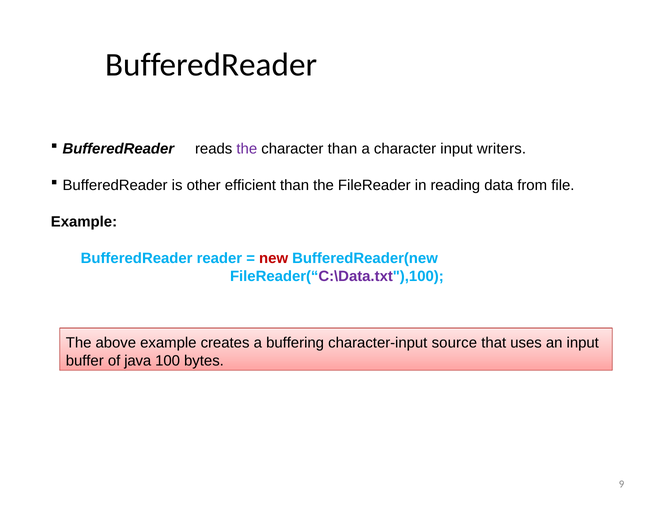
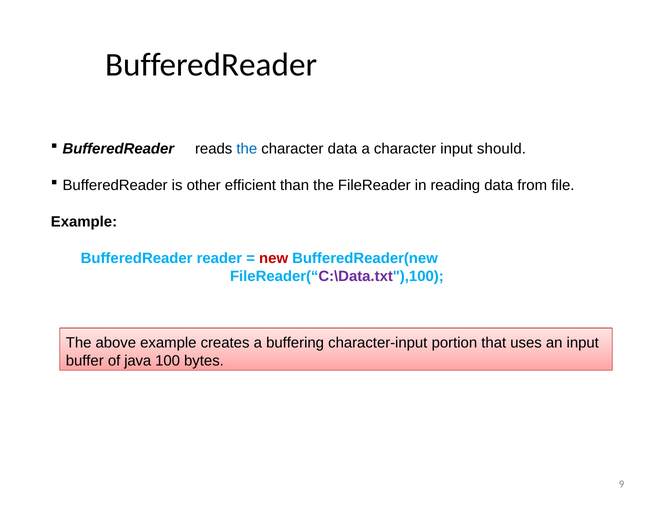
the at (247, 149) colour: purple -> blue
character than: than -> data
writers: writers -> should
source: source -> portion
